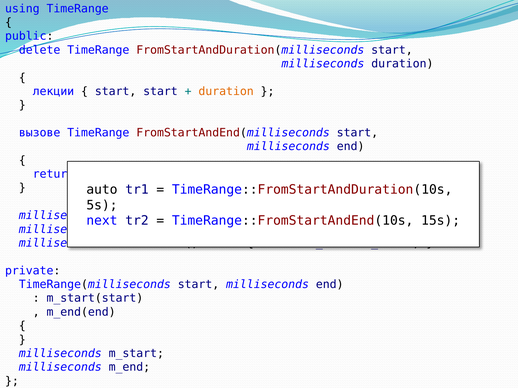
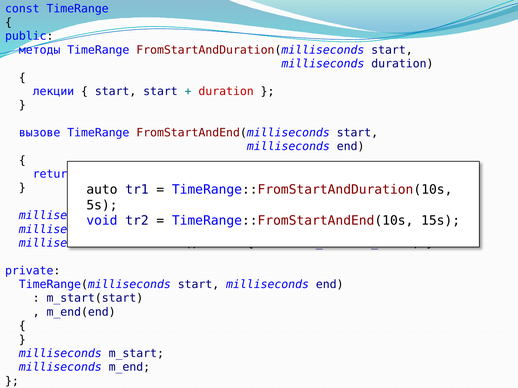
using at (22, 9): using -> const
delete: delete -> методы
duration at (226, 91) colour: orange -> red
next: next -> void
